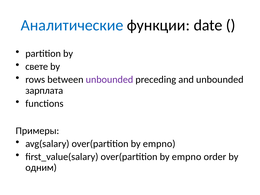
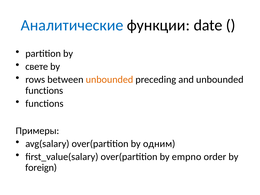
unbounded at (109, 80) colour: purple -> orange
зарплата at (44, 90): зарплата -> functions
avg(salary over(partition by empno: empno -> одним
одним: одним -> foreign
